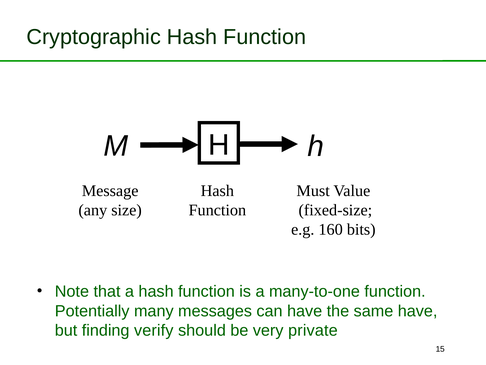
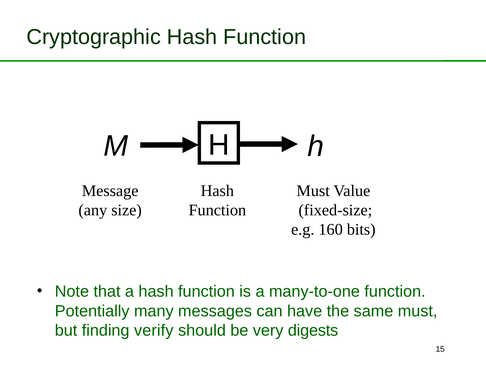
same have: have -> must
private: private -> digests
